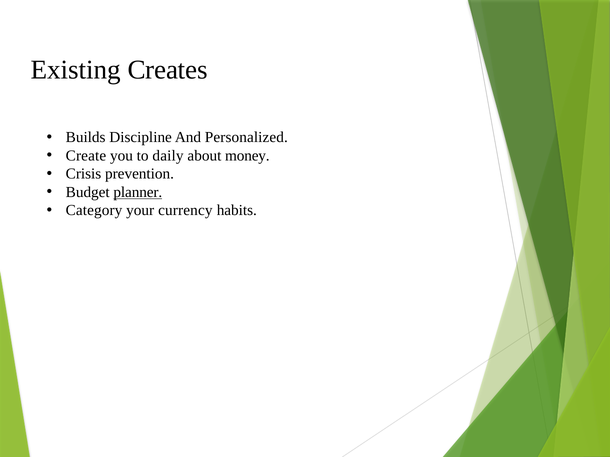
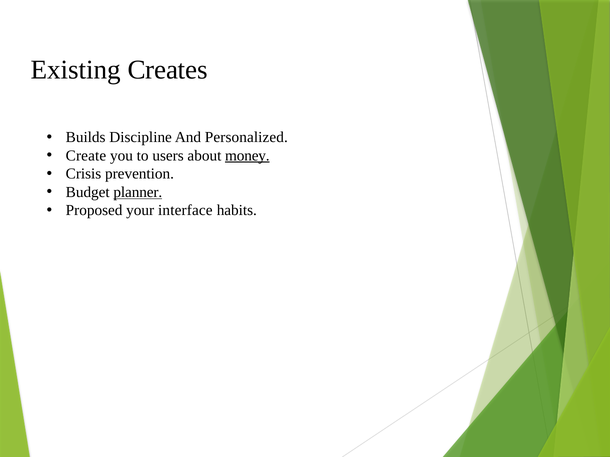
daily: daily -> users
money underline: none -> present
Category: Category -> Proposed
currency: currency -> interface
